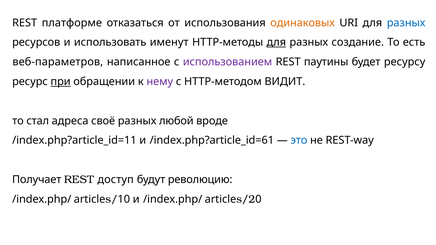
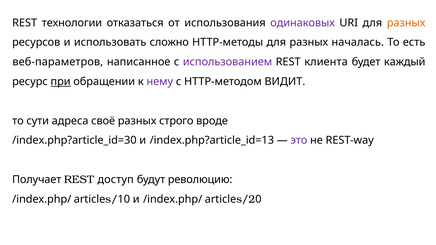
платформе: платформе -> технологии
одинаковых colour: orange -> purple
разных at (406, 23) colour: blue -> orange
именут: именут -> сложно
для at (276, 42) underline: present -> none
создание: создание -> началась
паутины: паутины -> клиента
ресурсу: ресурсу -> каждый
стал: стал -> сути
любой: любой -> строго
/index.php?article_id=11: /index.php?article_id=11 -> /index.php?article_id=30
/index.php?article_id=61: /index.php?article_id=61 -> /index.php?article_id=13
это colour: blue -> purple
